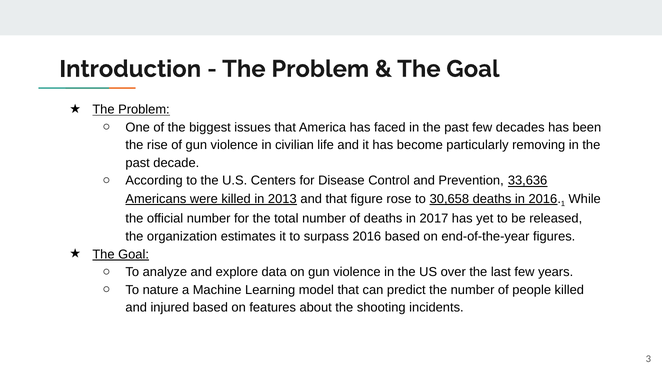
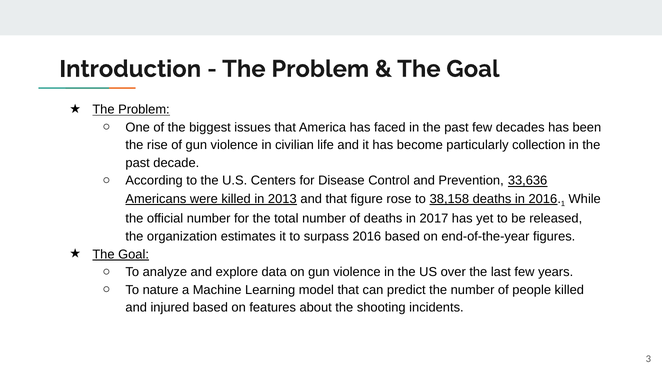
removing: removing -> collection
30,658: 30,658 -> 38,158
